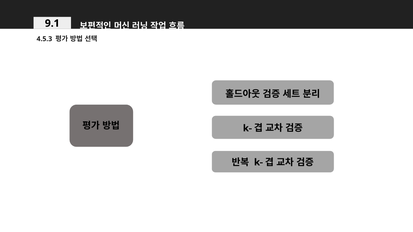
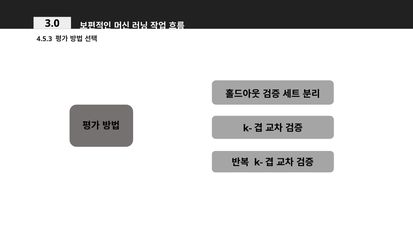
9.1: 9.1 -> 3.0
